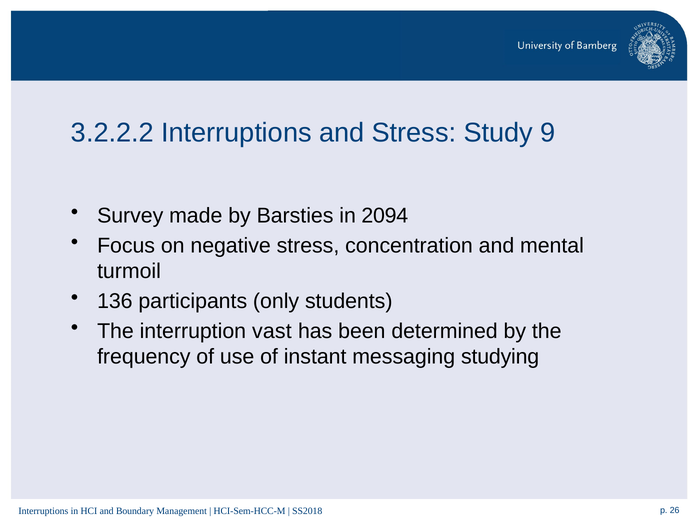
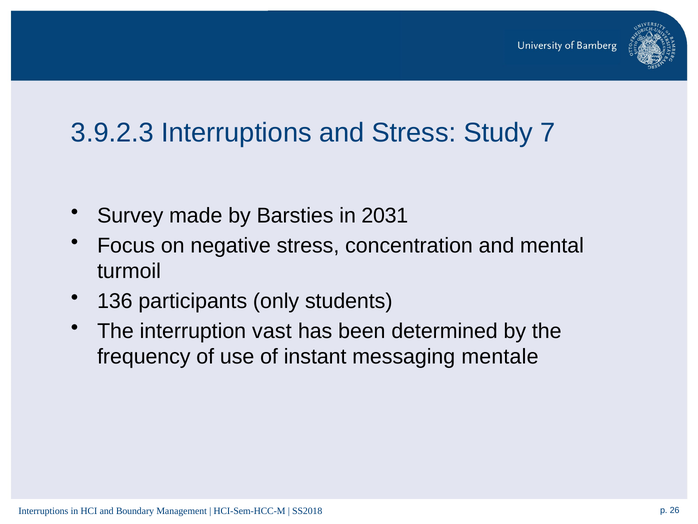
3.2.2.2: 3.2.2.2 -> 3.9.2.3
9: 9 -> 7
2094: 2094 -> 2031
studying: studying -> mentale
